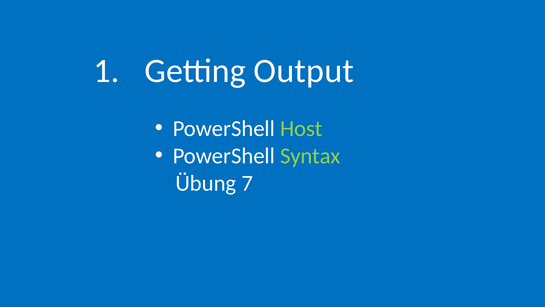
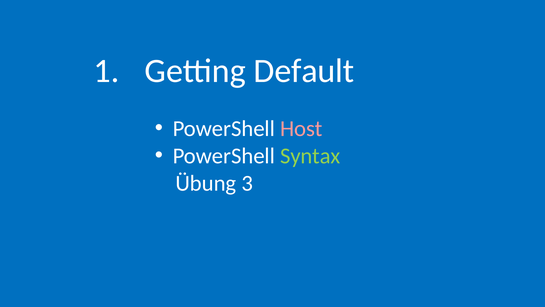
Output: Output -> Default
Host colour: light green -> pink
7: 7 -> 3
